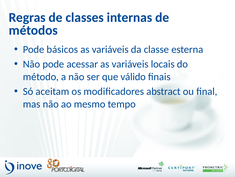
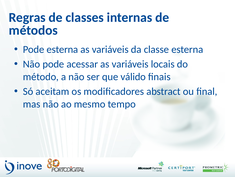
Pode básicos: básicos -> esterna
